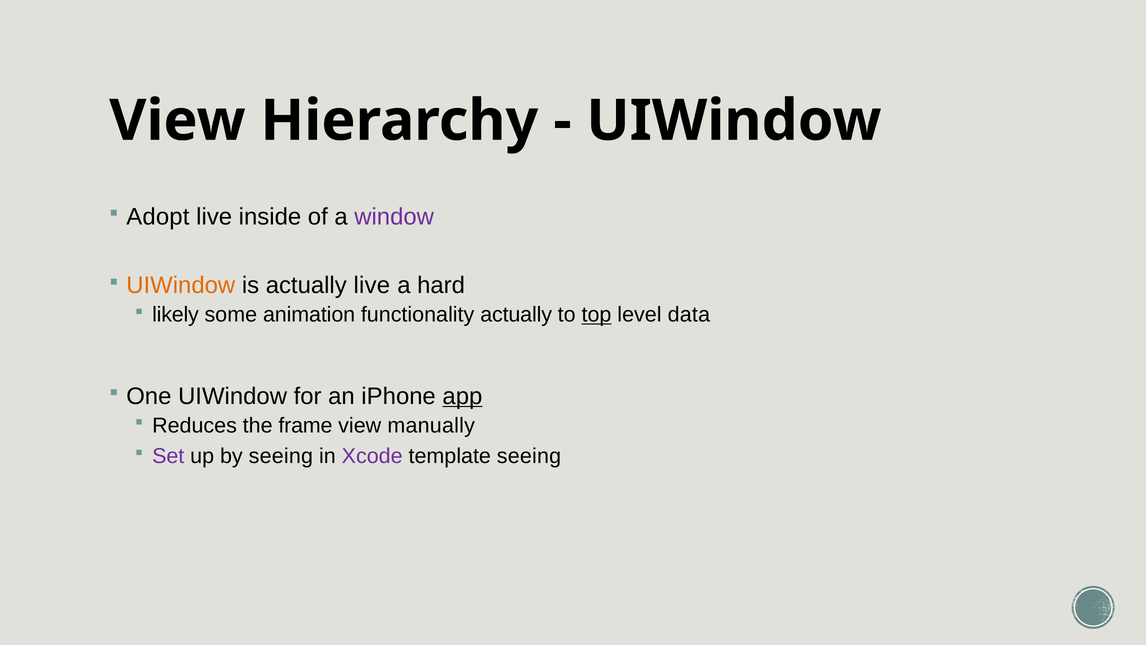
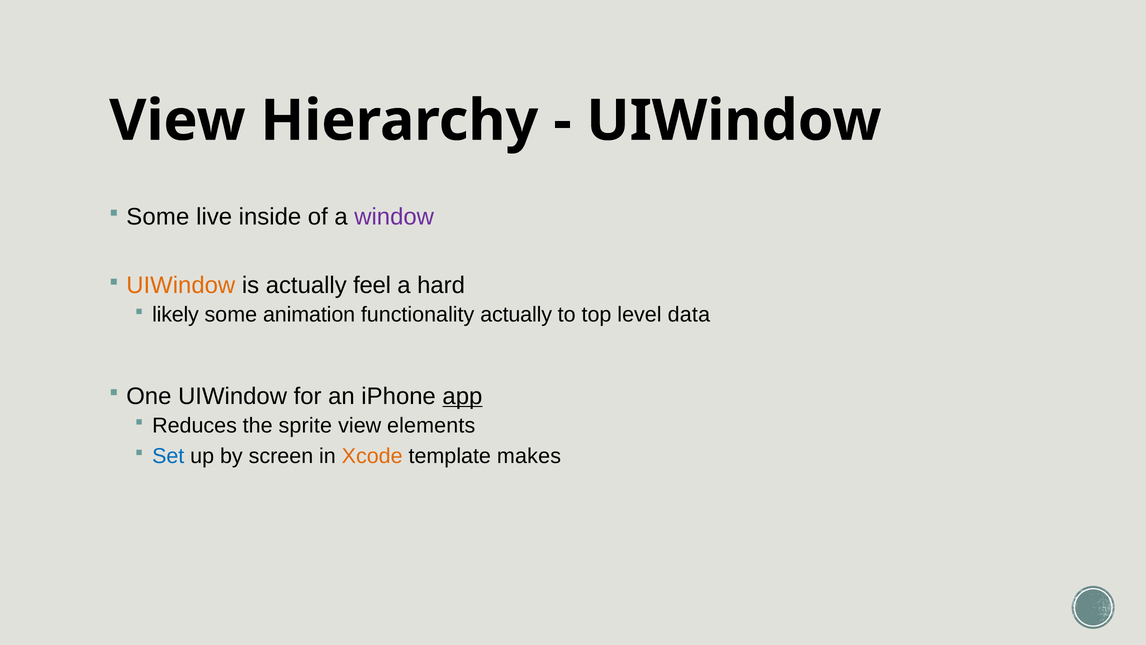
Adopt at (158, 216): Adopt -> Some
actually live: live -> feel
top underline: present -> none
frame: frame -> sprite
manually: manually -> elements
Set colour: purple -> blue
by seeing: seeing -> screen
Xcode colour: purple -> orange
template seeing: seeing -> makes
